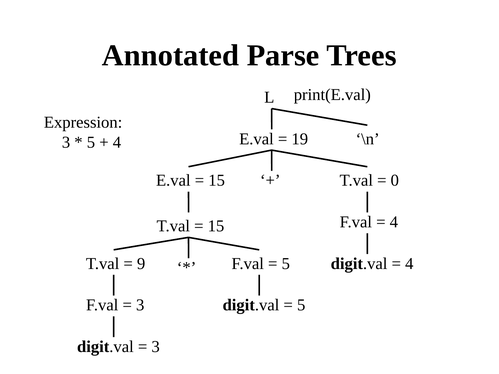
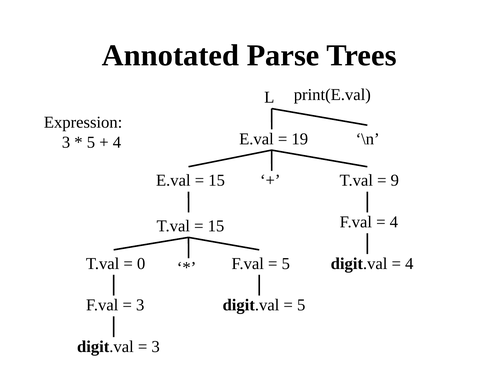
0: 0 -> 9
9: 9 -> 0
